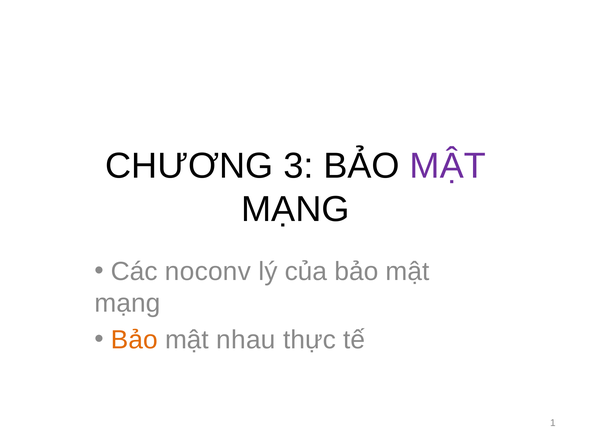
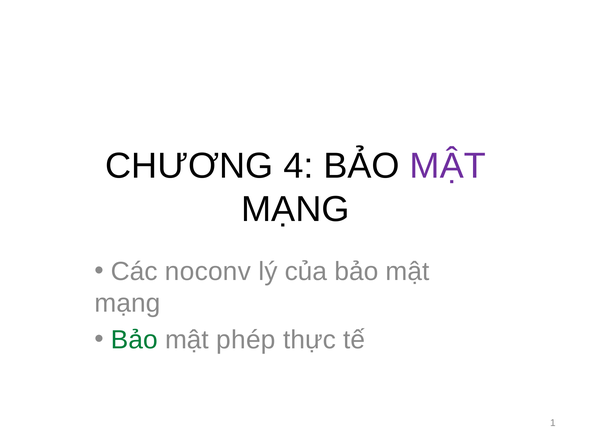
3: 3 -> 4
Bảo at (134, 340) colour: orange -> green
nhau: nhau -> phép
